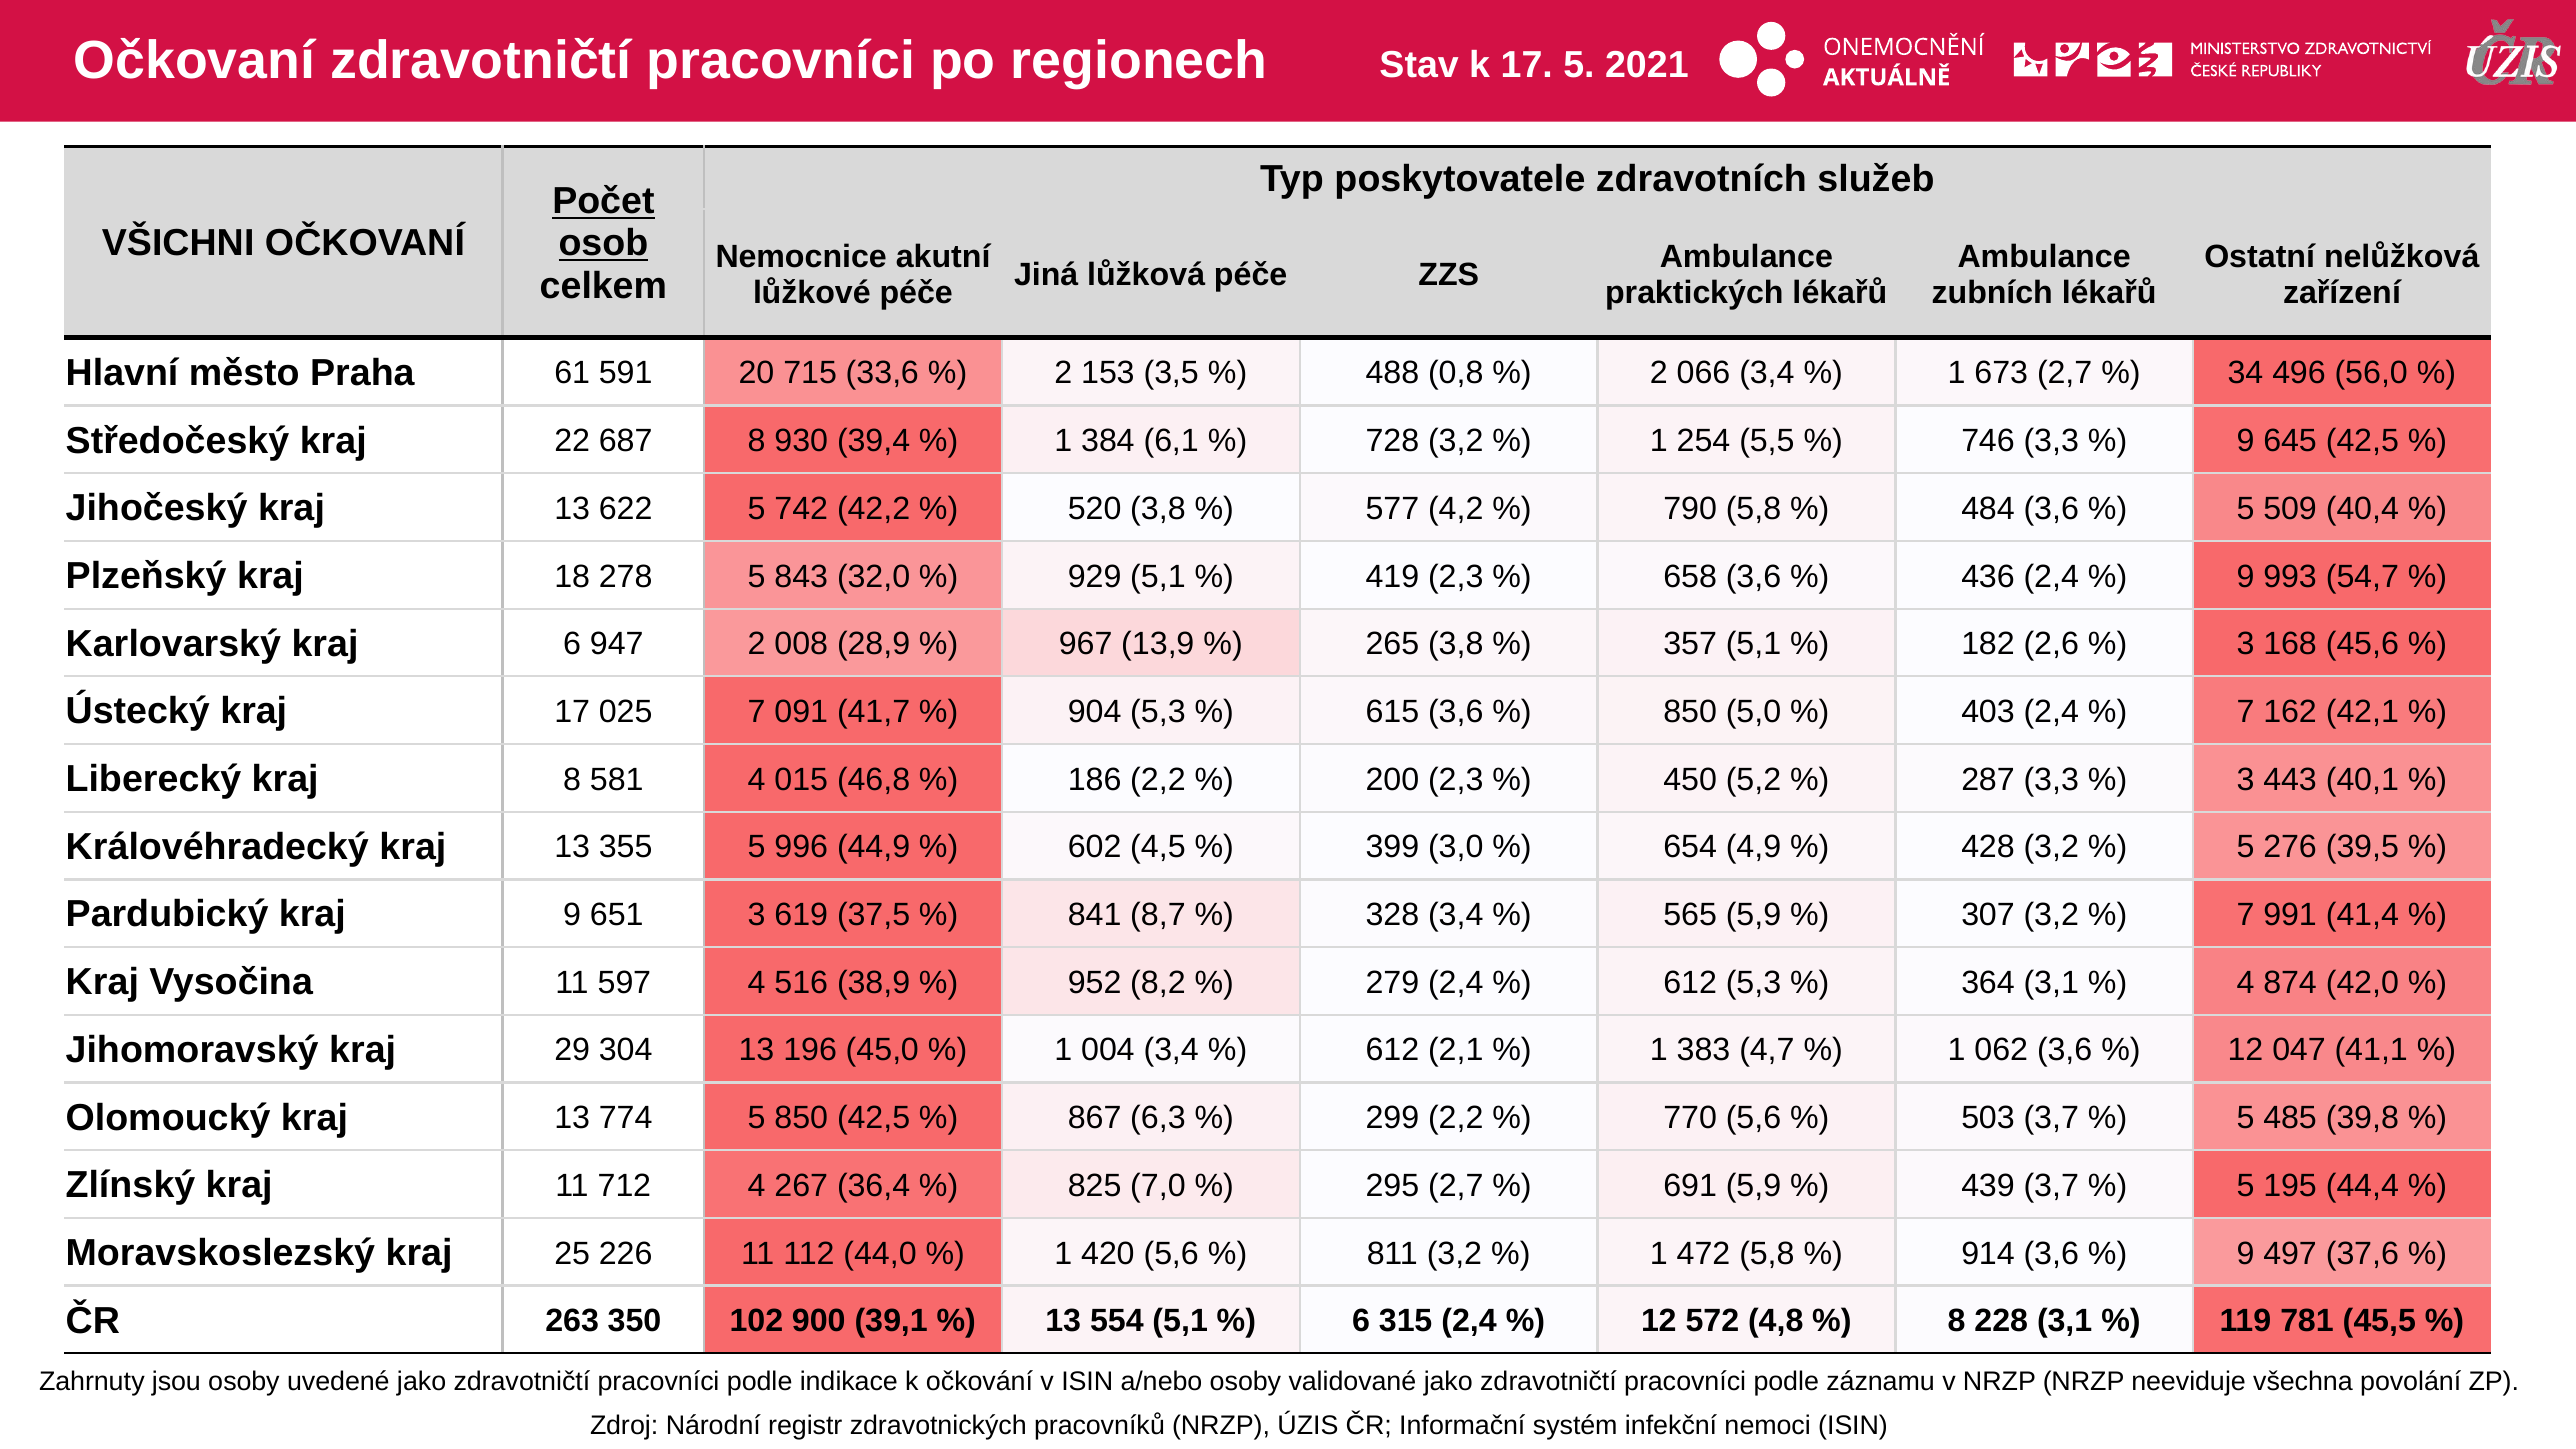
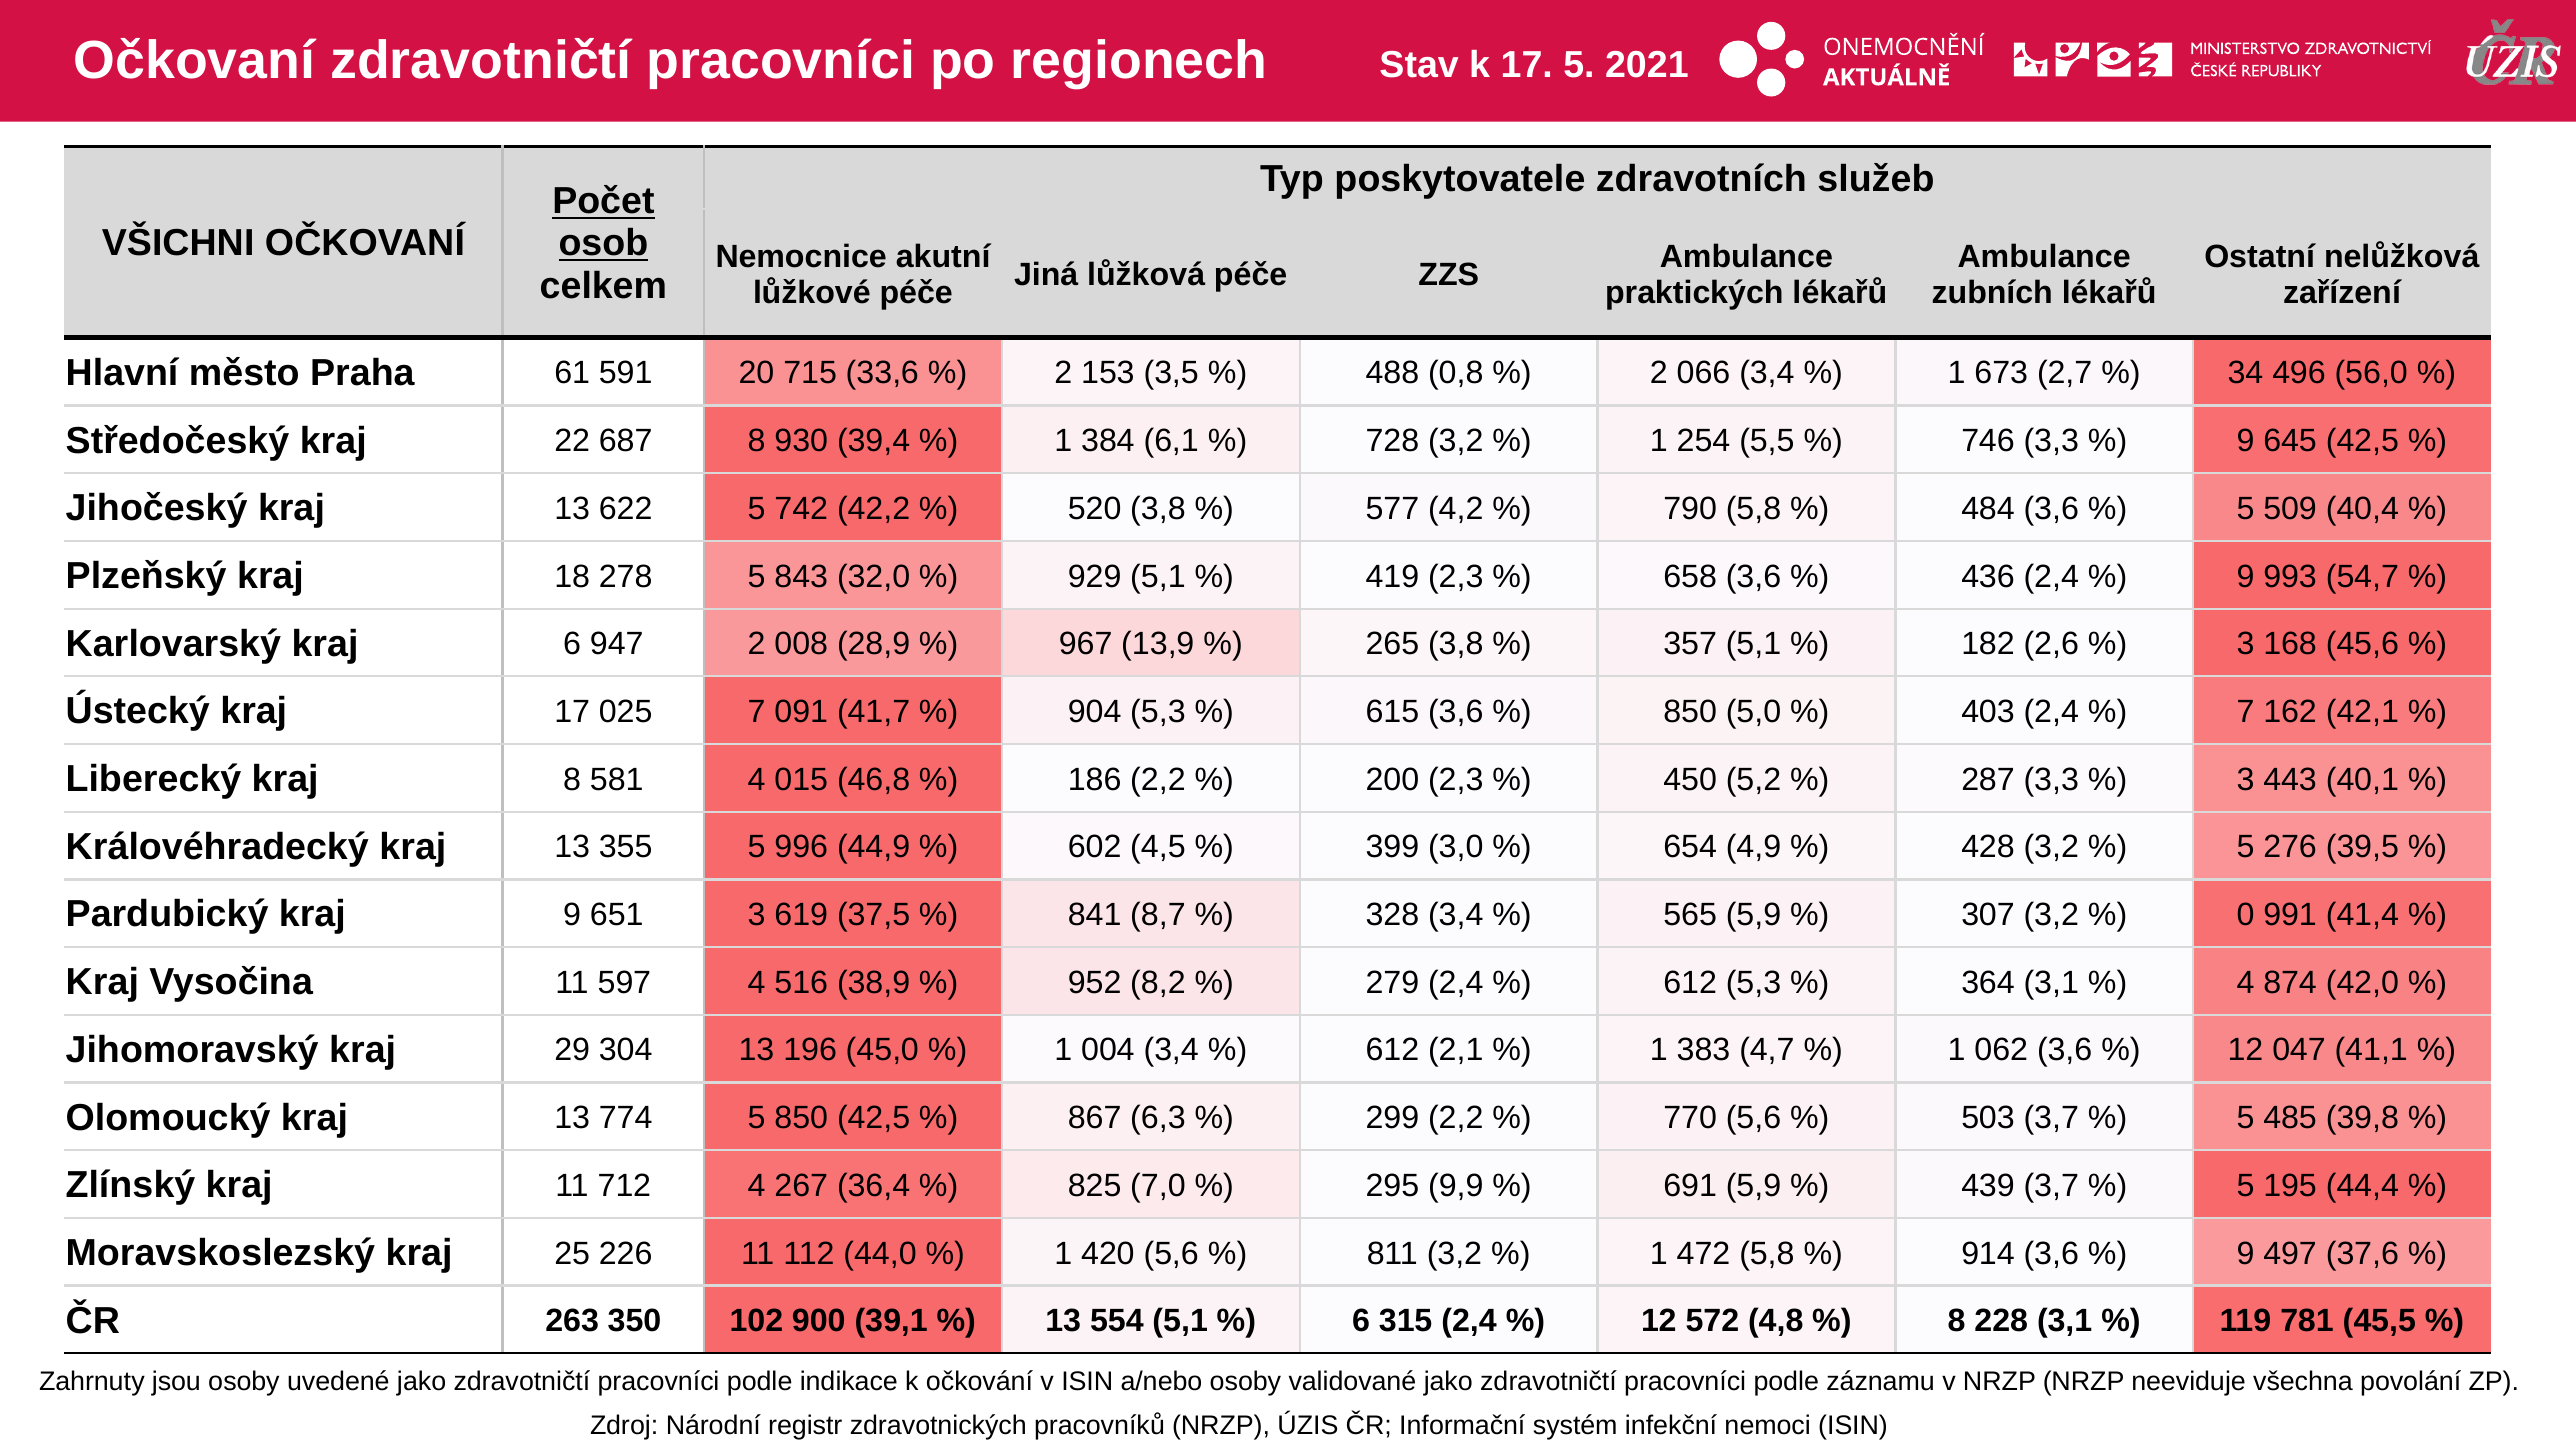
7 at (2246, 915): 7 -> 0
295 2,7: 2,7 -> 9,9
